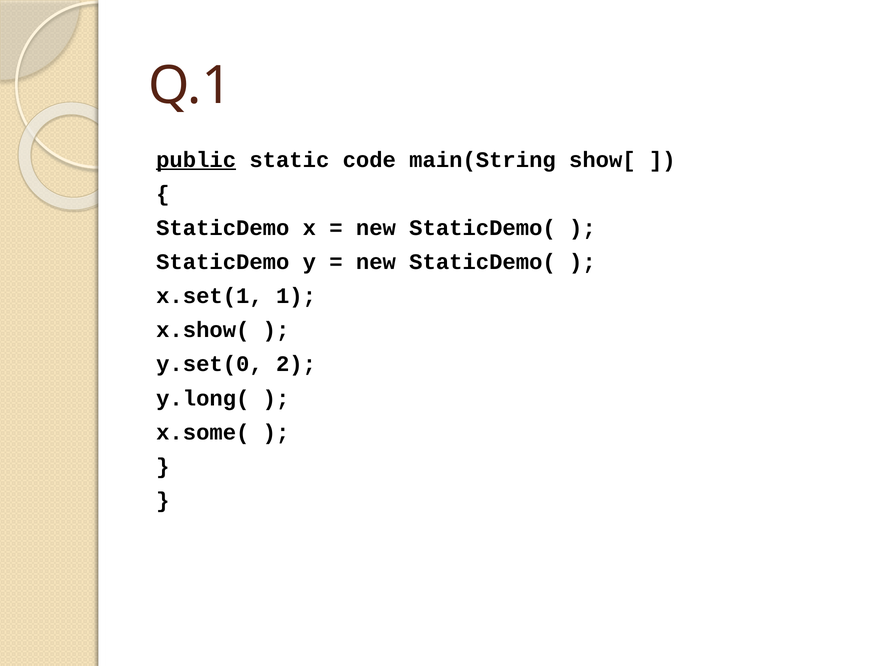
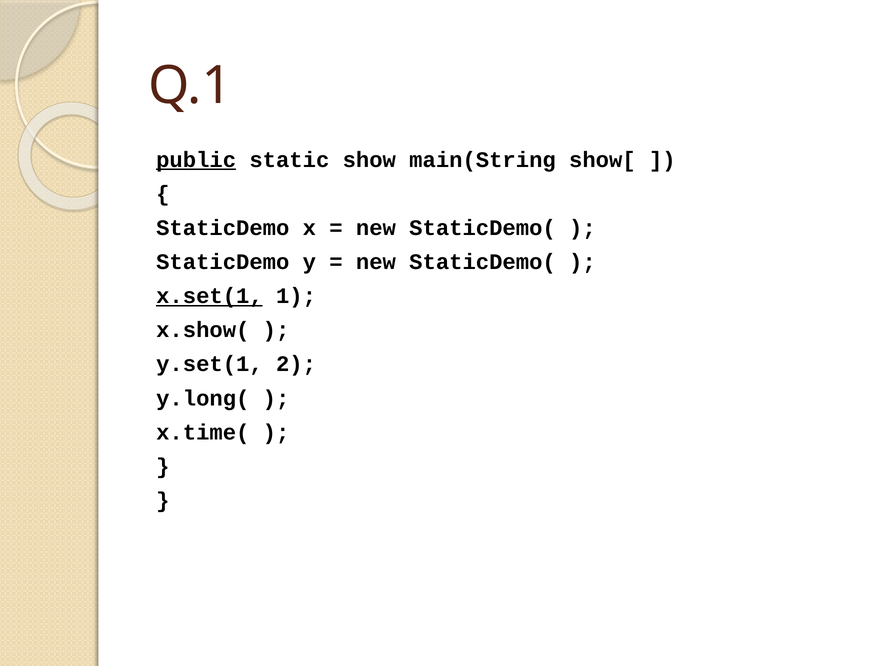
code: code -> show
x.set(1 underline: none -> present
y.set(0: y.set(0 -> y.set(1
x.some(: x.some( -> x.time(
